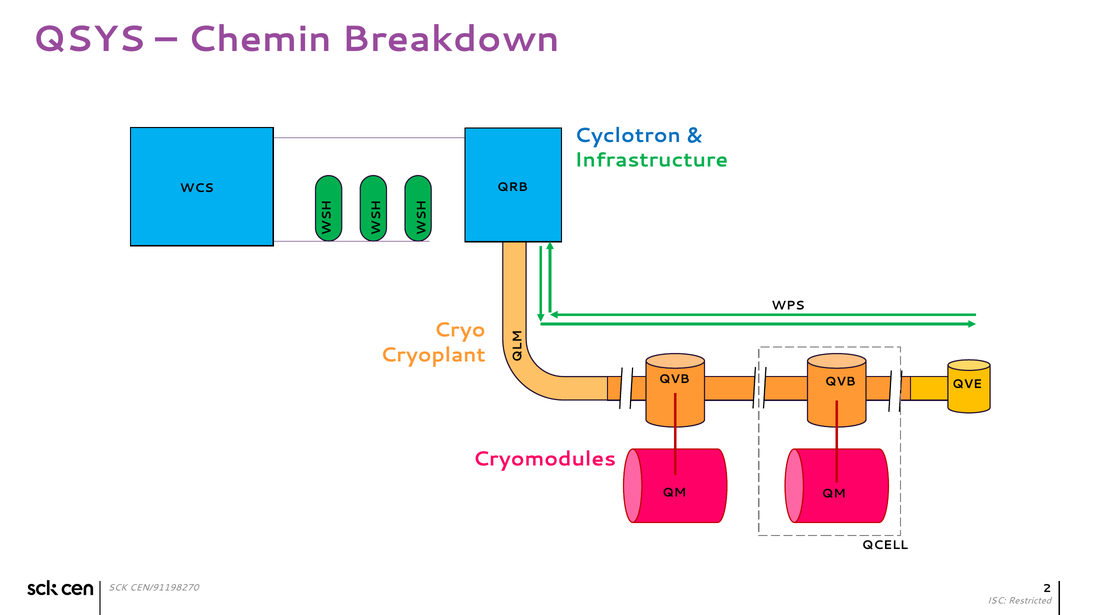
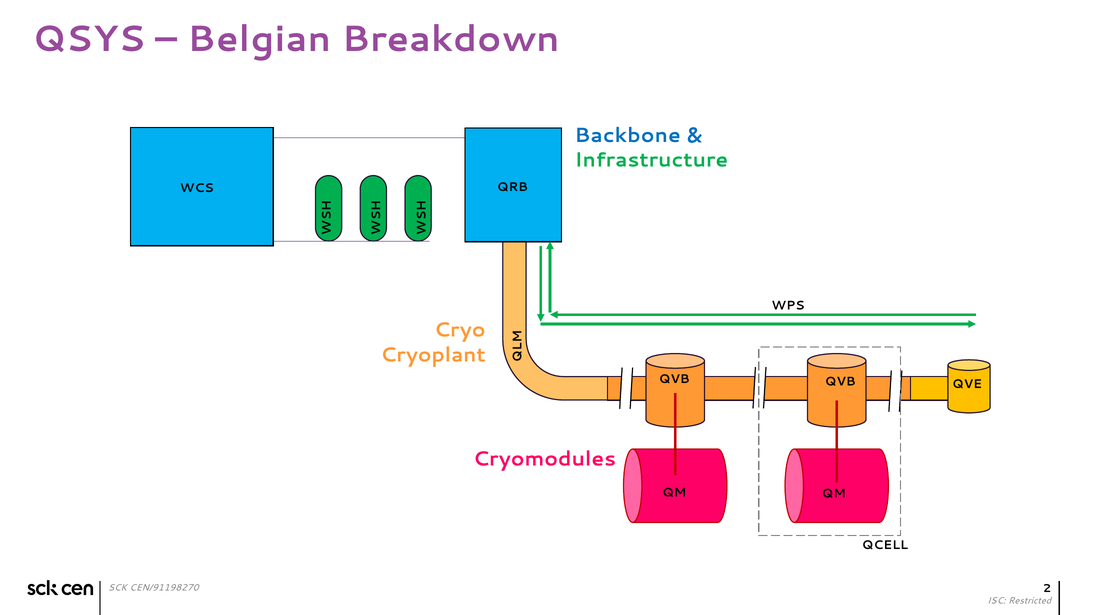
Chemin: Chemin -> Belgian
Cyclotron: Cyclotron -> Backbone
